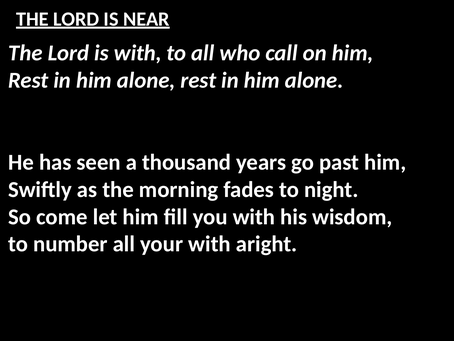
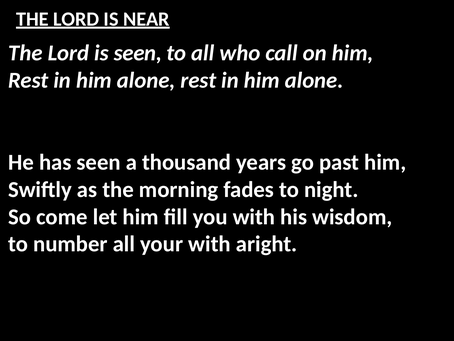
is with: with -> seen
